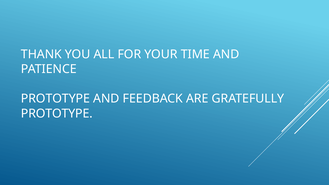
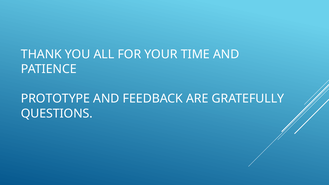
PROTOTYPE at (57, 113): PROTOTYPE -> QUESTIONS
